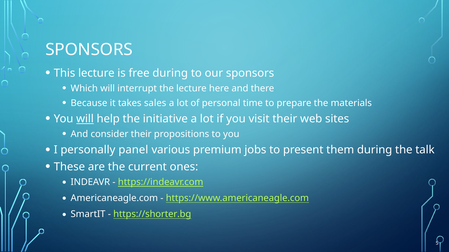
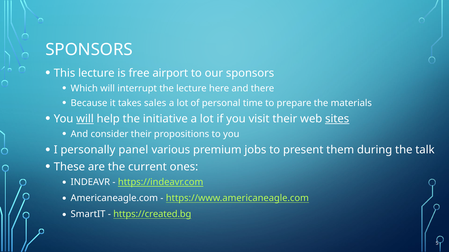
free during: during -> airport
sites underline: none -> present
https://shorter.bg: https://shorter.bg -> https://created.bg
